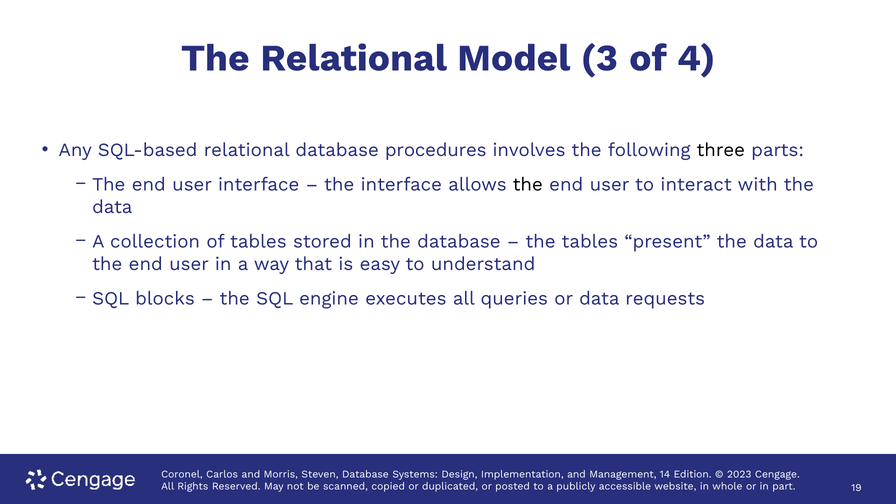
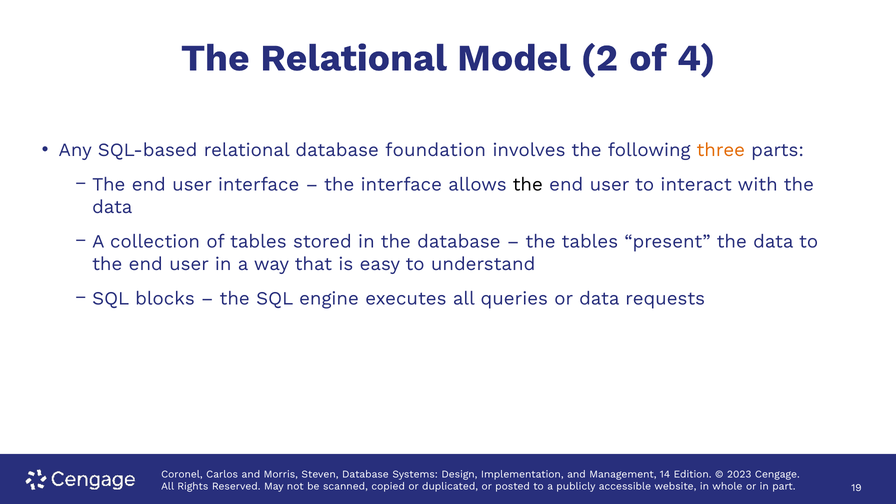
3: 3 -> 2
procedures: procedures -> foundation
three colour: black -> orange
